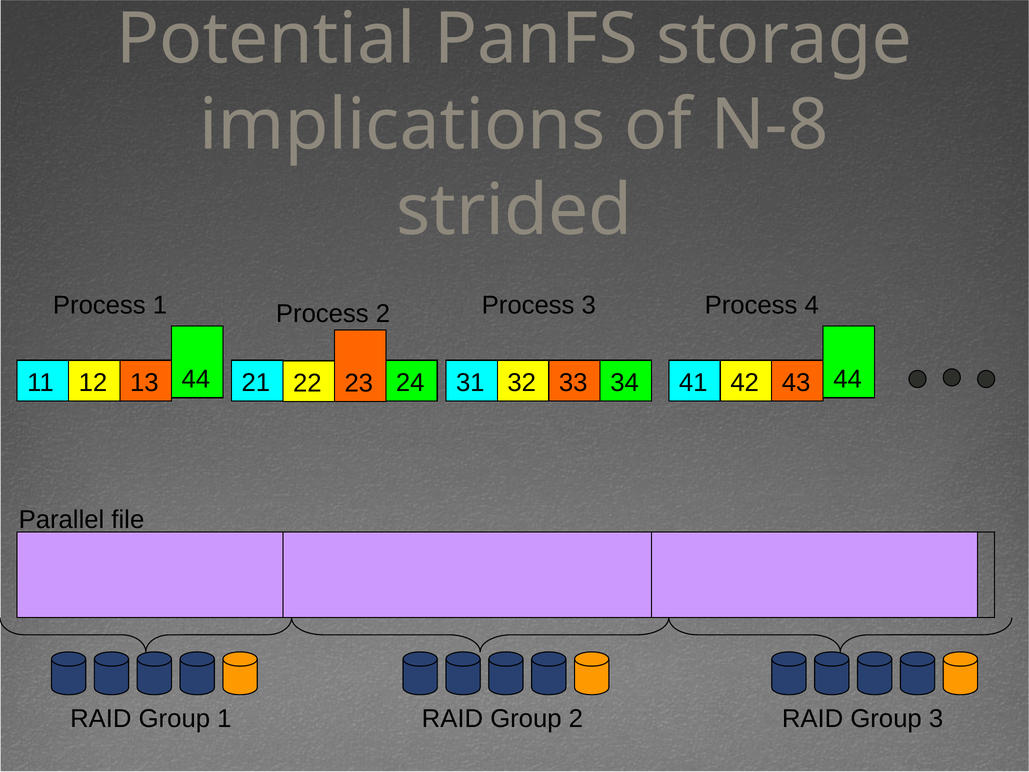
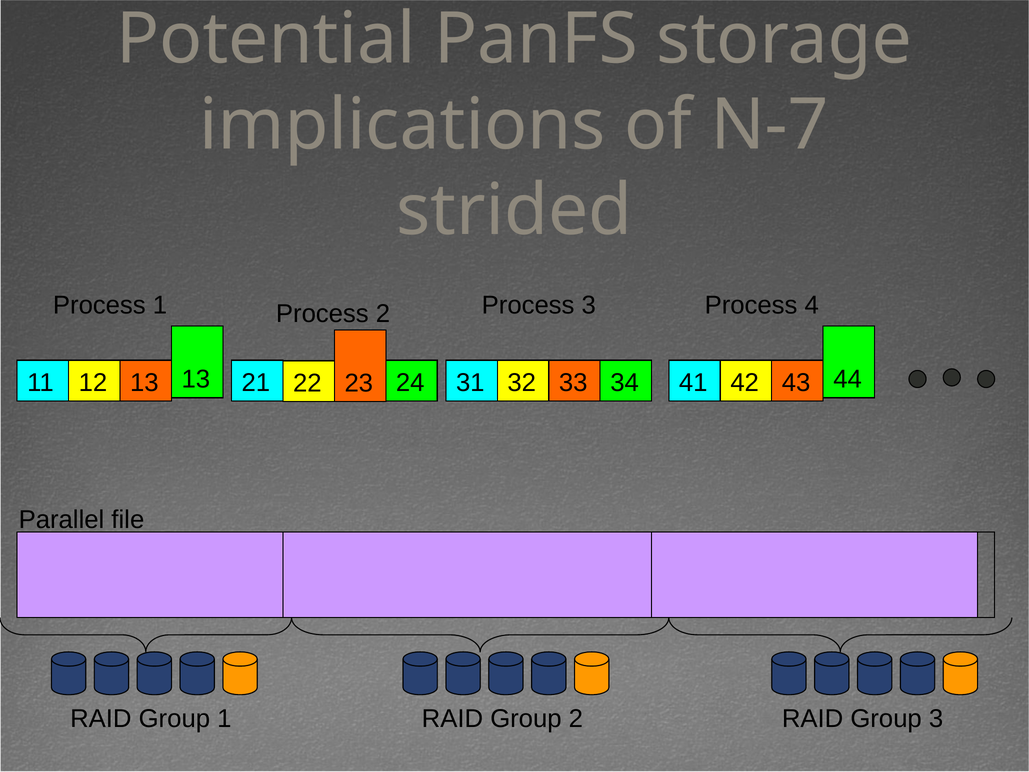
N-8: N-8 -> N-7
13 44: 44 -> 13
